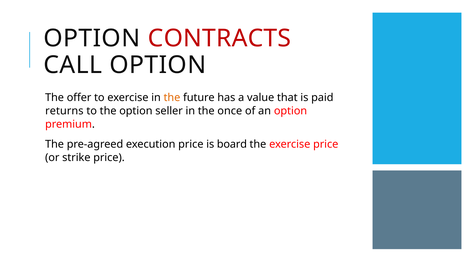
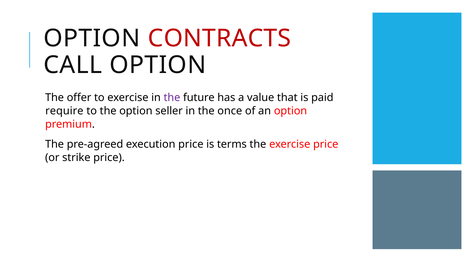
the at (172, 98) colour: orange -> purple
returns: returns -> require
board: board -> terms
